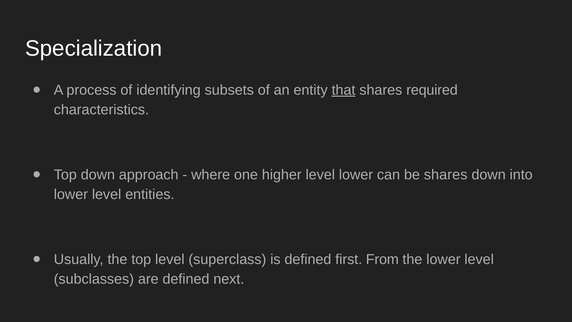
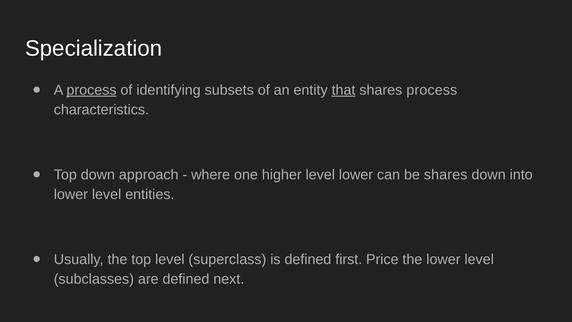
process at (91, 90) underline: none -> present
shares required: required -> process
From: From -> Price
